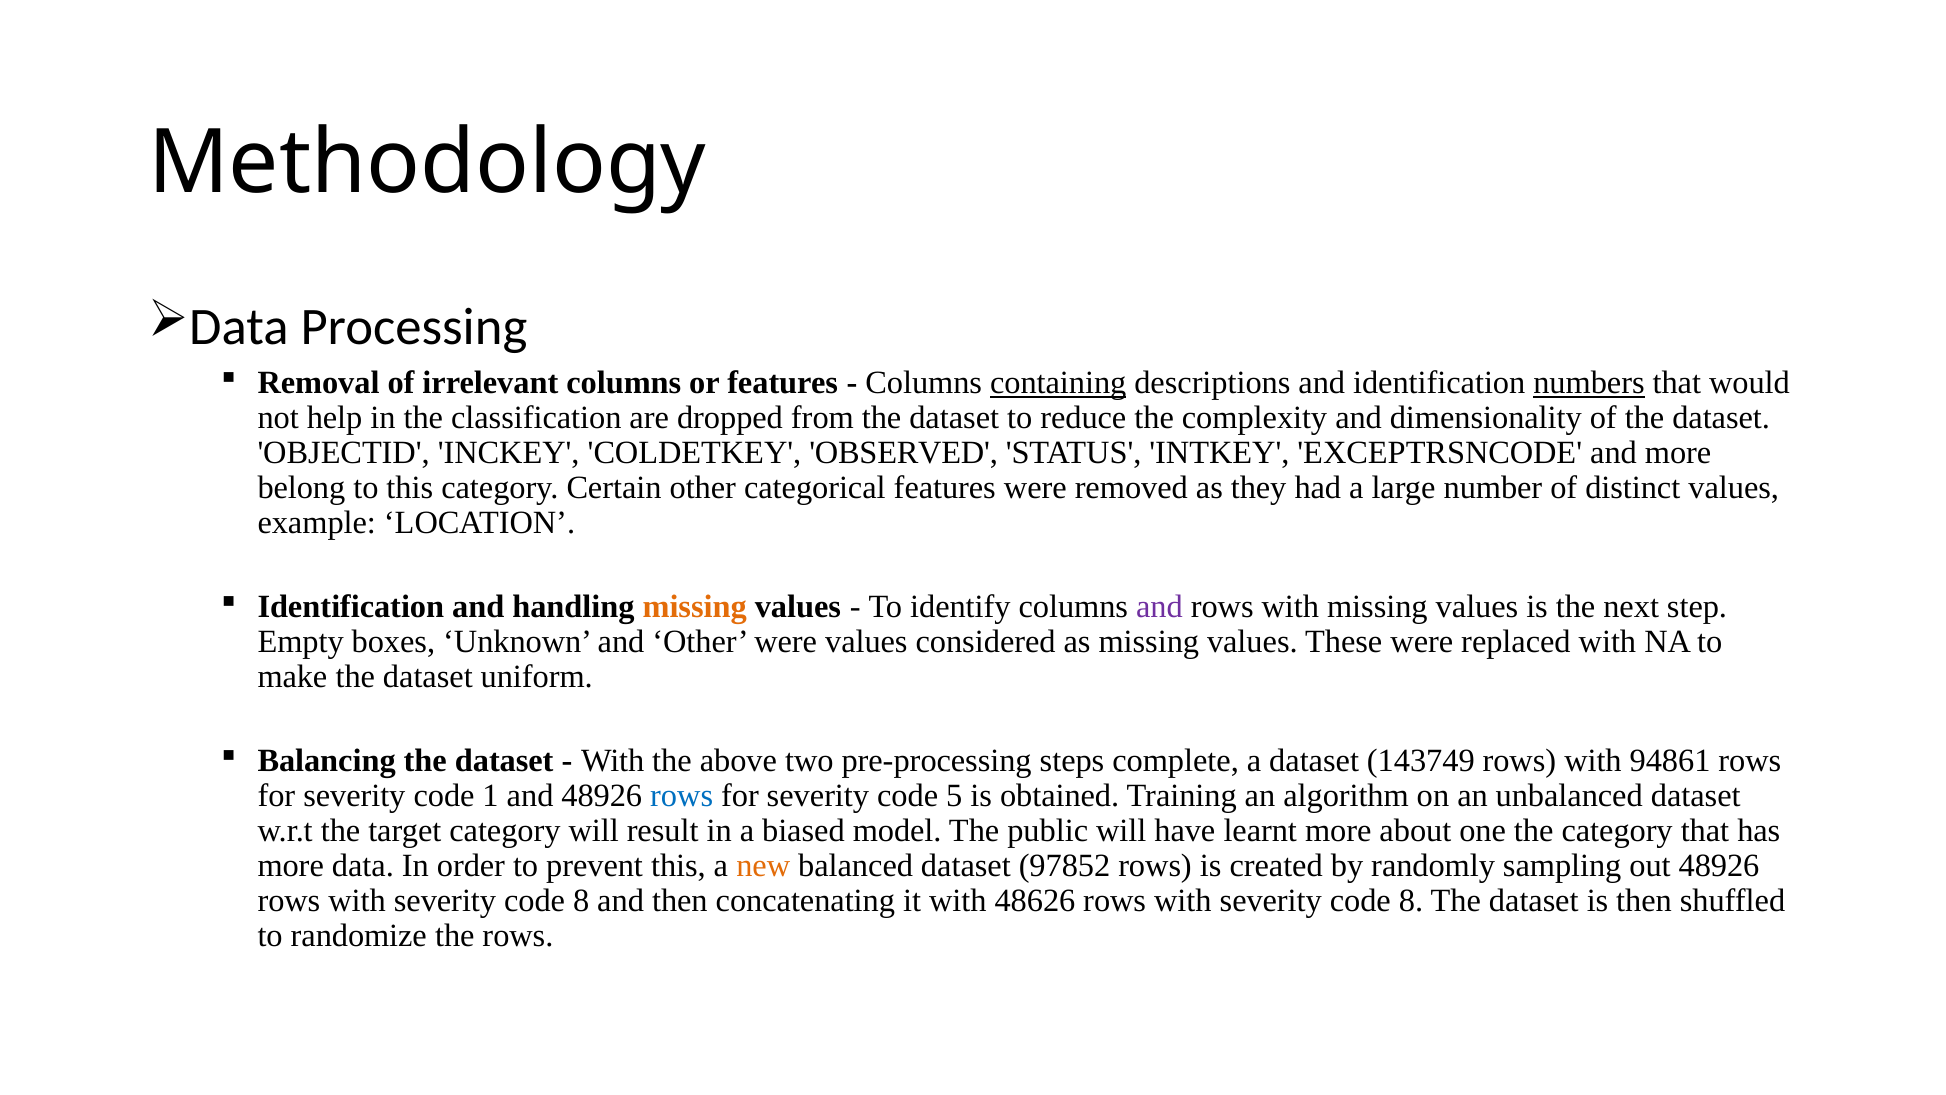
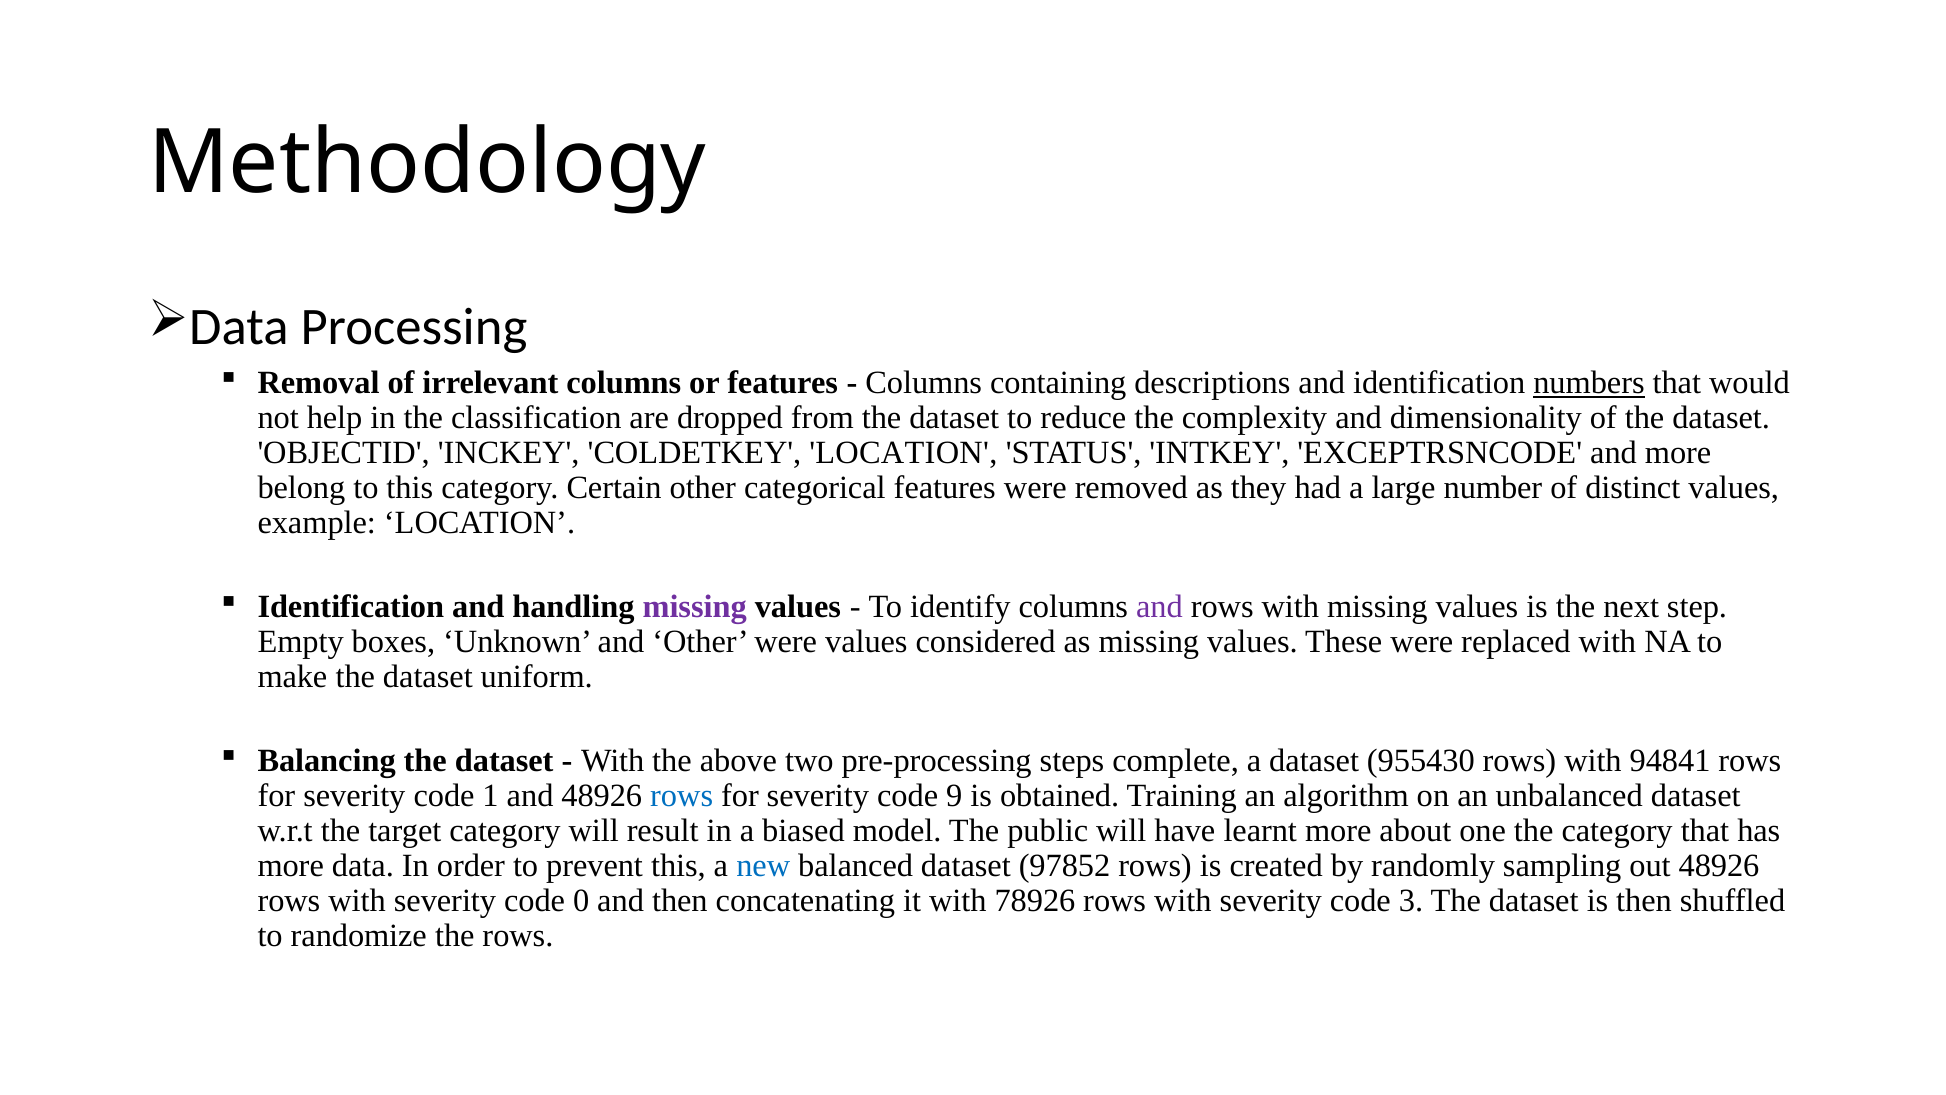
containing underline: present -> none
COLDETKEY OBSERVED: OBSERVED -> LOCATION
missing at (695, 607) colour: orange -> purple
143749: 143749 -> 955430
94861: 94861 -> 94841
5: 5 -> 9
new colour: orange -> blue
8 at (581, 901): 8 -> 0
48626: 48626 -> 78926
8 at (1411, 901): 8 -> 3
